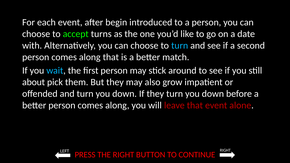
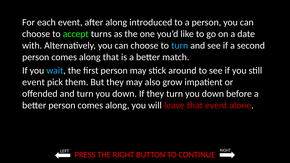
after begin: begin -> along
about at (34, 82): about -> event
